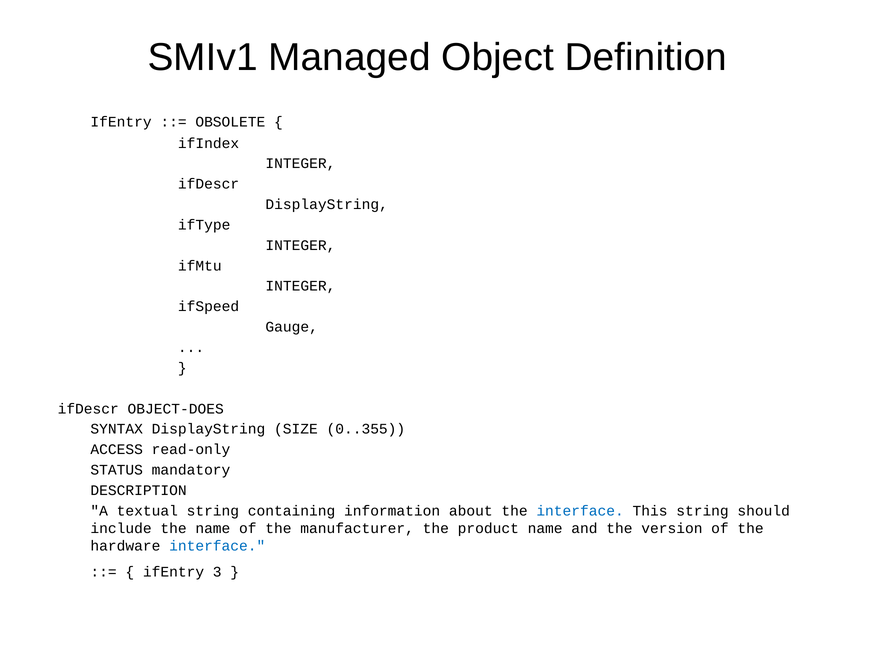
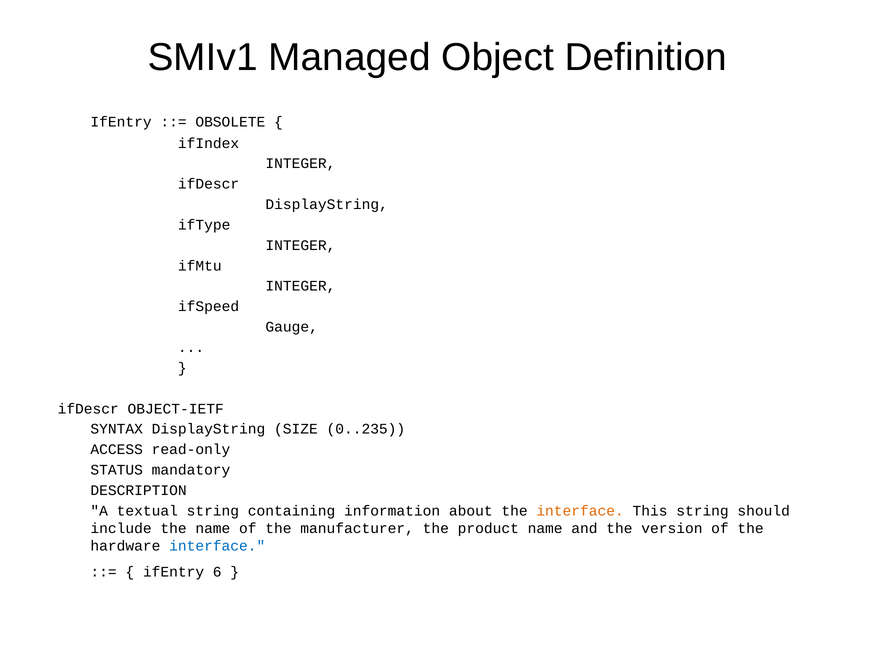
OBJECT-DOES: OBJECT-DOES -> OBJECT-IETF
0..355: 0..355 -> 0..235
interface at (580, 511) colour: blue -> orange
3: 3 -> 6
